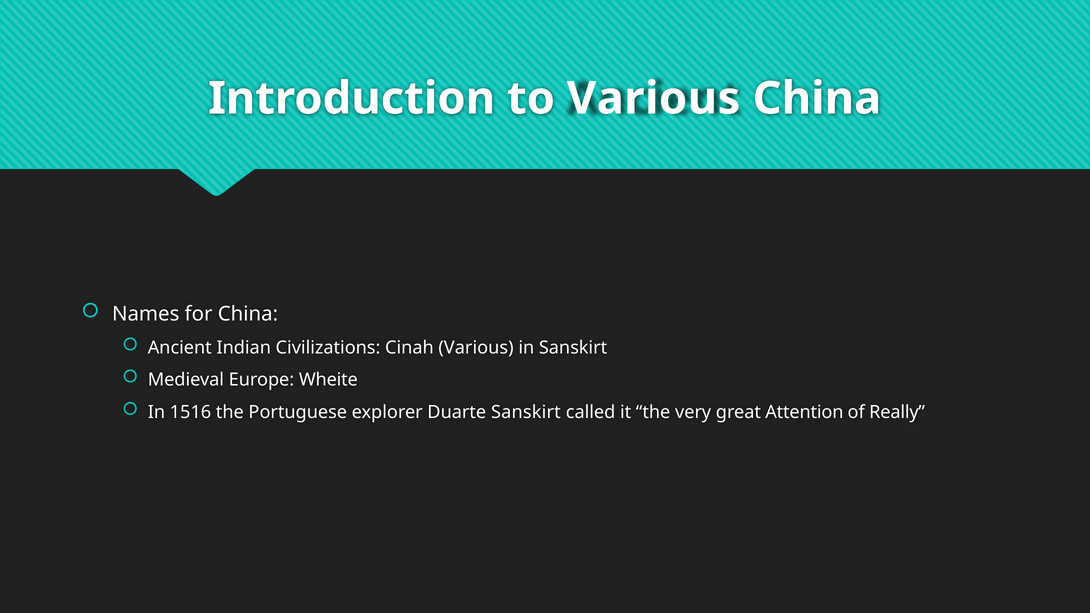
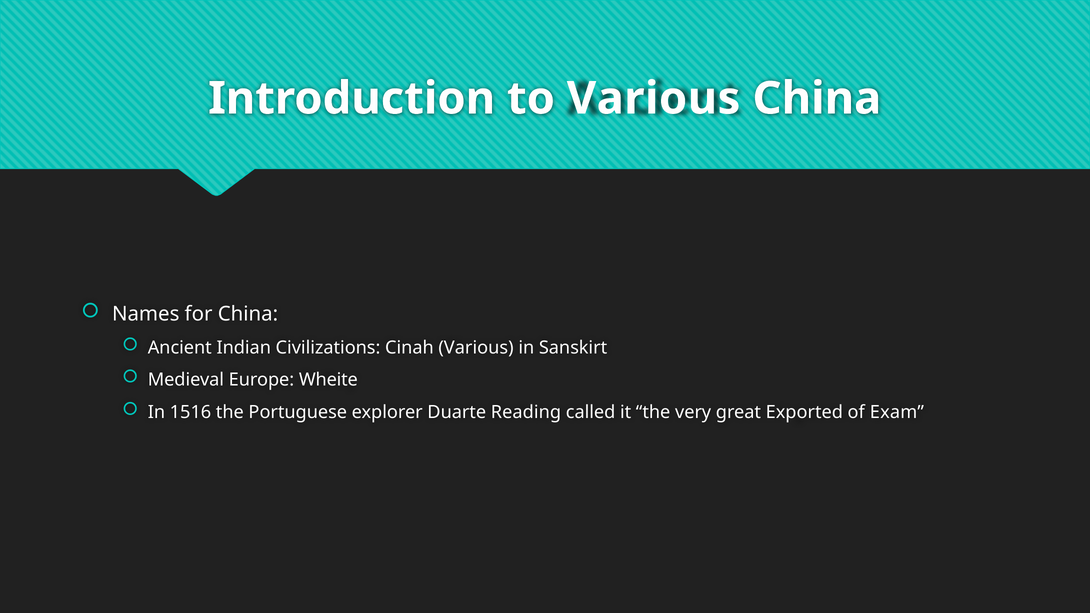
Duarte Sanskirt: Sanskirt -> Reading
Attention: Attention -> Exported
Really: Really -> Exam
